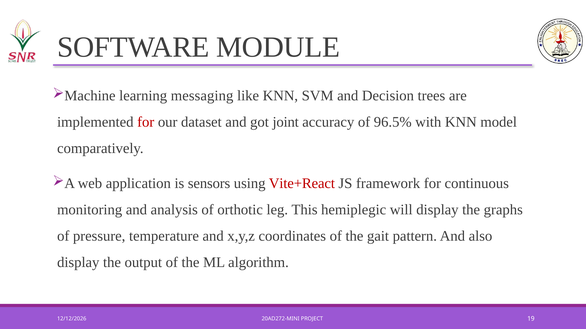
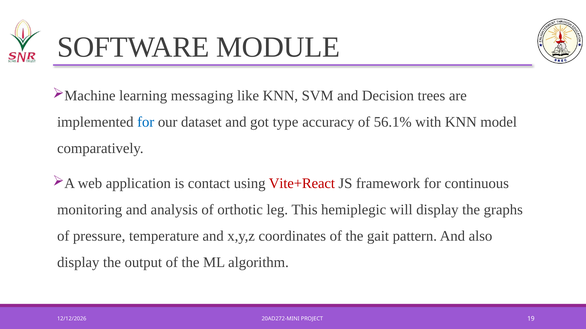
for at (146, 122) colour: red -> blue
joint: joint -> type
96.5%: 96.5% -> 56.1%
sensors: sensors -> contact
